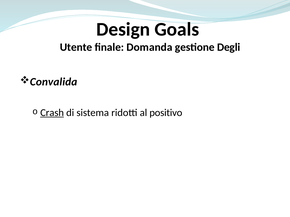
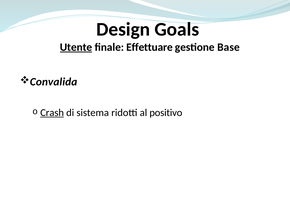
Utente underline: none -> present
Domanda: Domanda -> Effettuare
Degli: Degli -> Base
